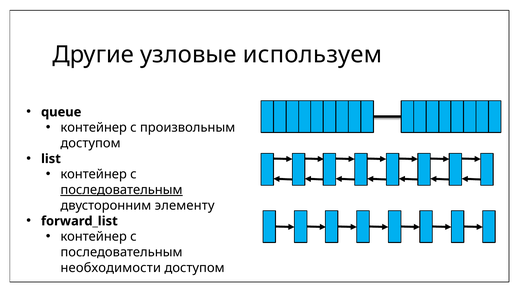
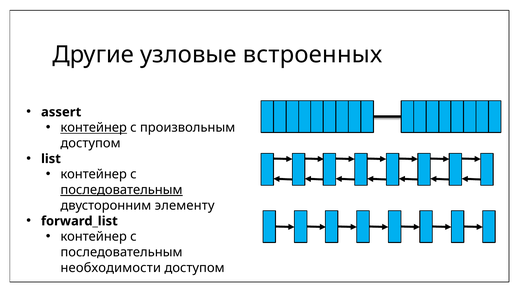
используем: используем -> встроенных
queue: queue -> assert
контейнер at (94, 128) underline: none -> present
